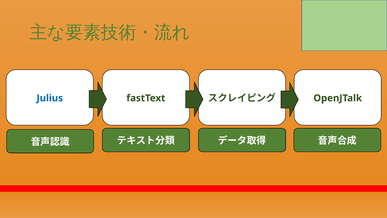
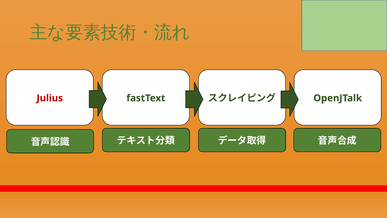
Julius colour: blue -> red
